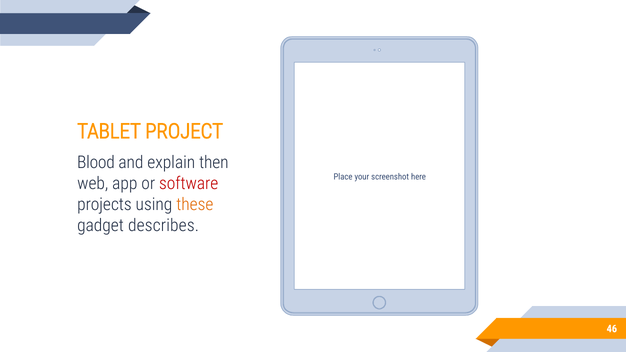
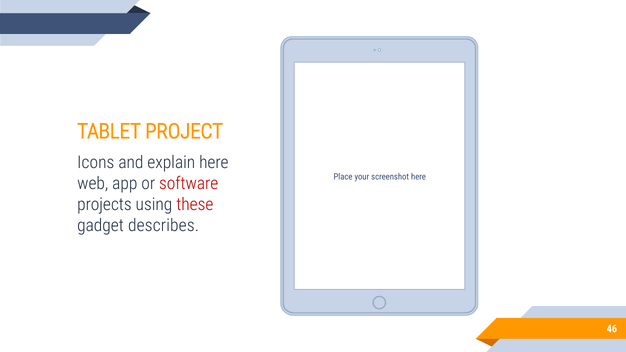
Blood: Blood -> Icons
explain then: then -> here
these colour: orange -> red
